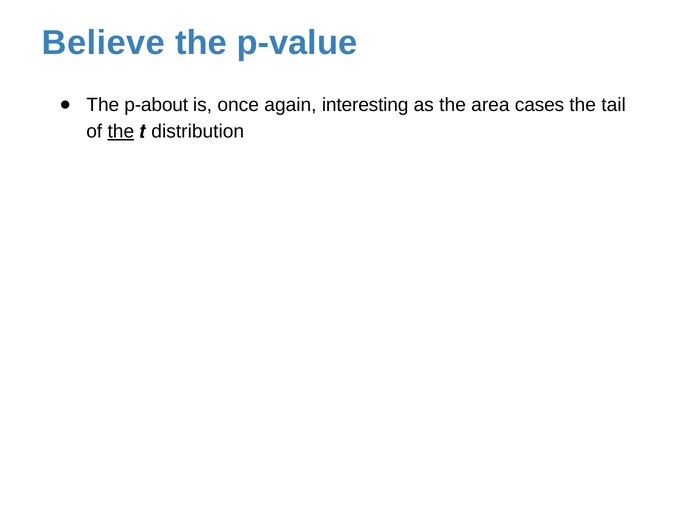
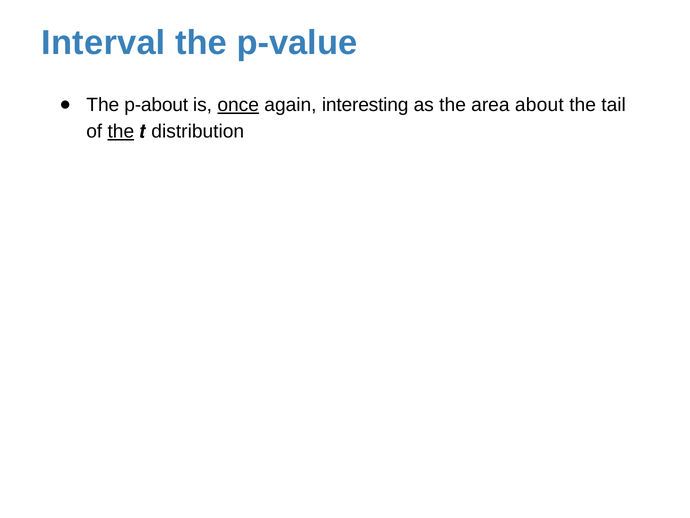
Believe: Believe -> Interval
once underline: none -> present
cases: cases -> about
